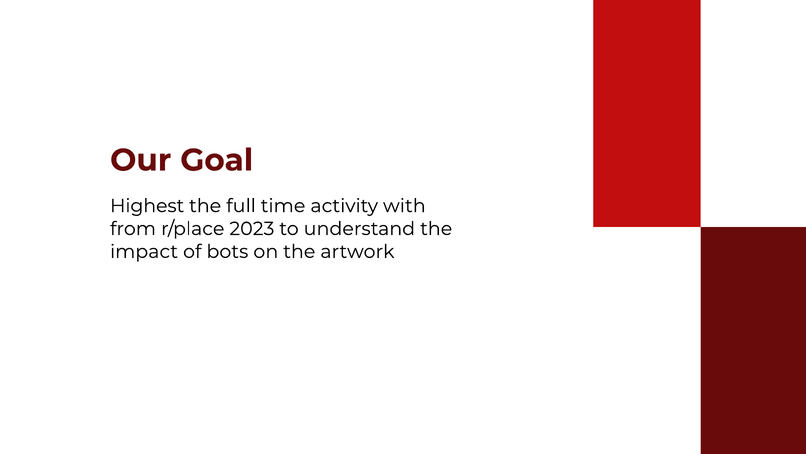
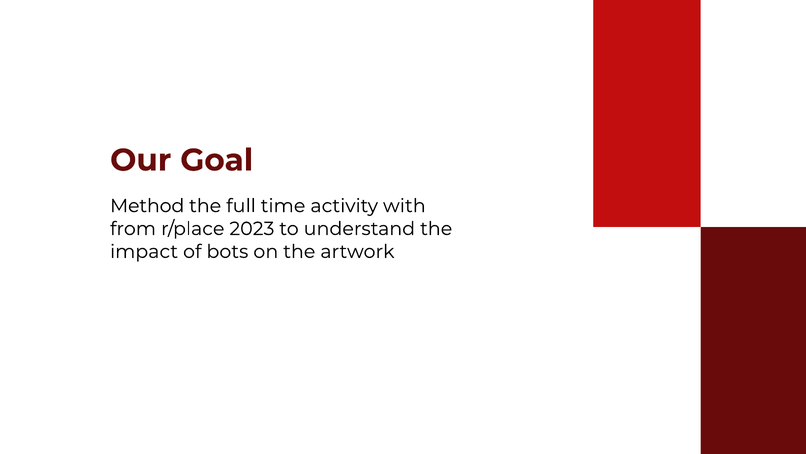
Highest: Highest -> Method
